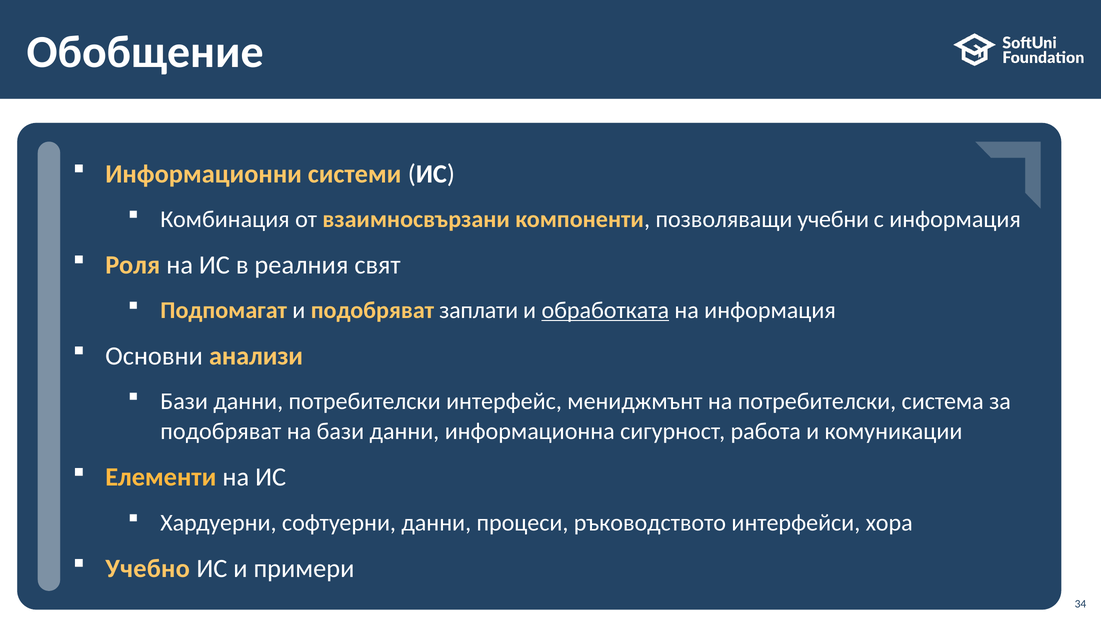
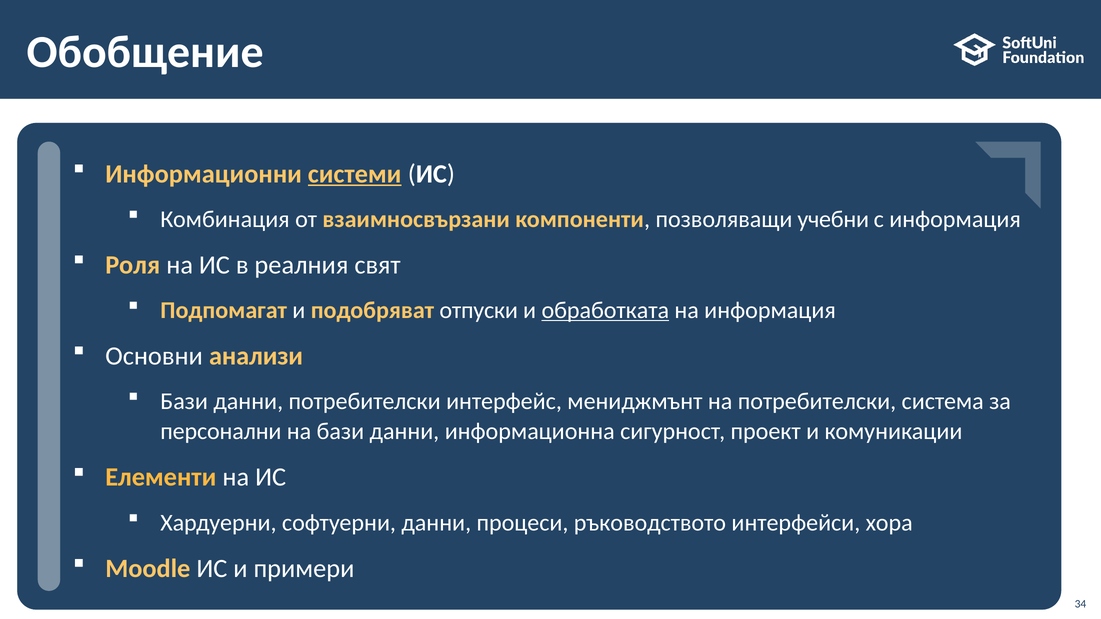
системи underline: none -> present
заплати: заплати -> отпуски
подобряват at (221, 432): подобряват -> персонални
работа: работа -> проект
Учебно: Учебно -> Moodle
